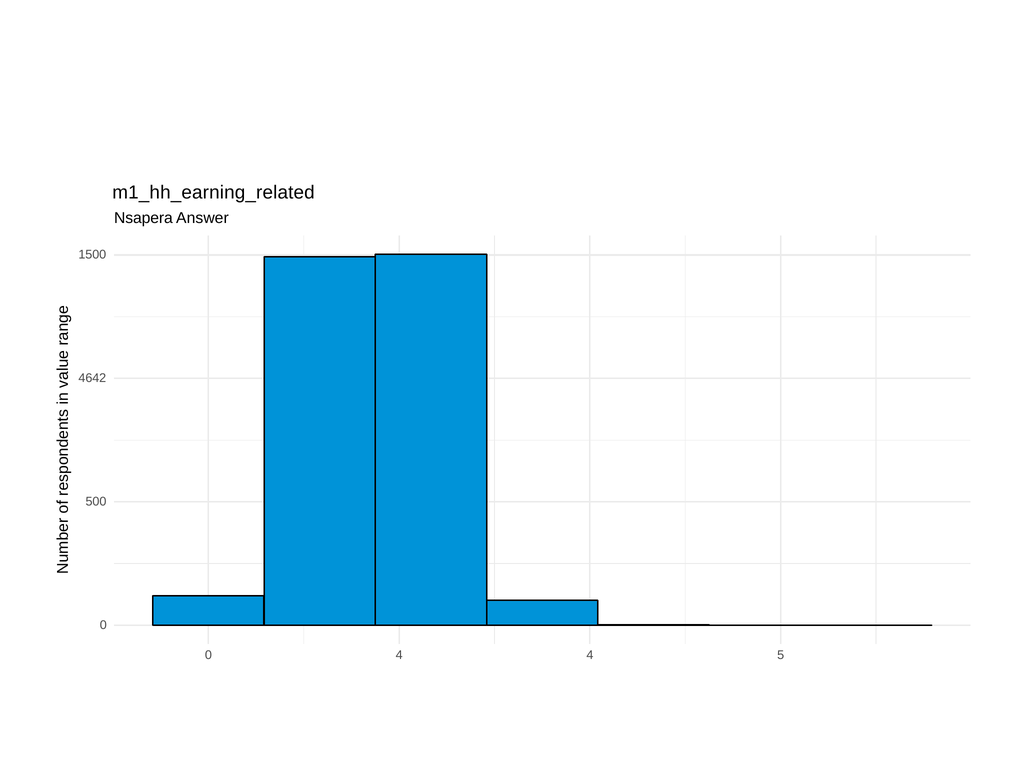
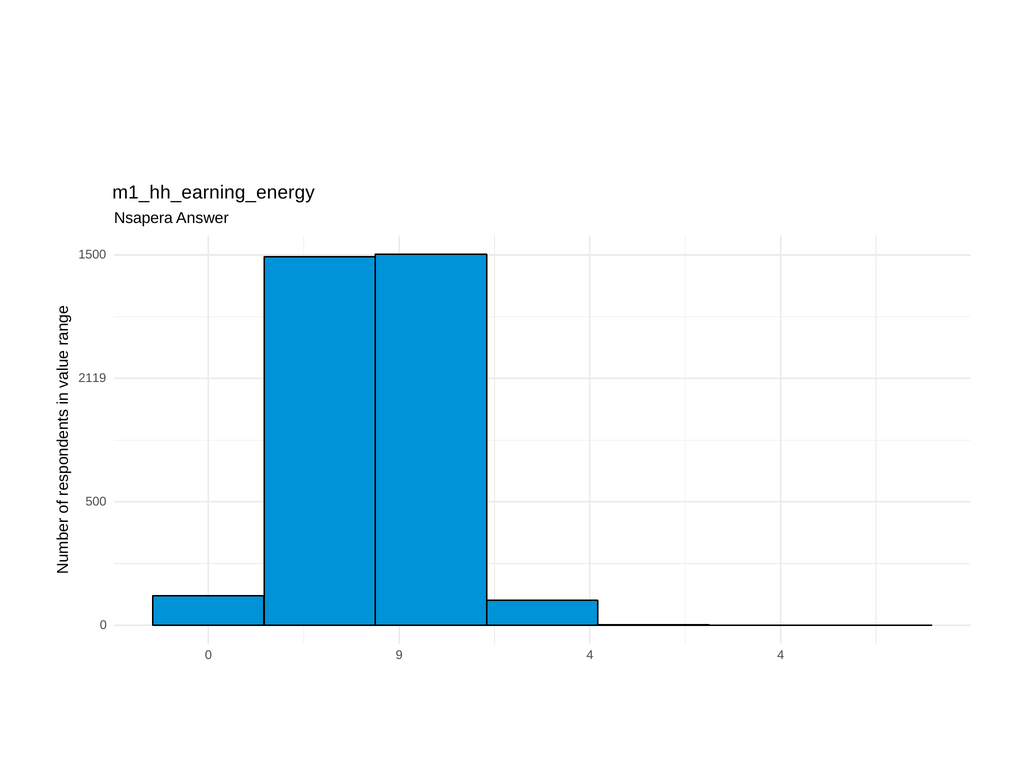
m1_hh_earning_related: m1_hh_earning_related -> m1_hh_earning_energy
4642: 4642 -> 2119
0 4: 4 -> 9
4 5: 5 -> 4
